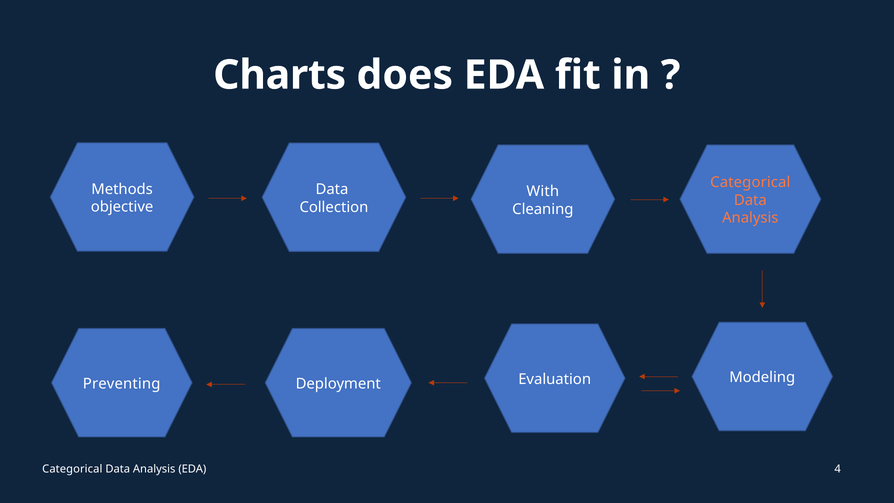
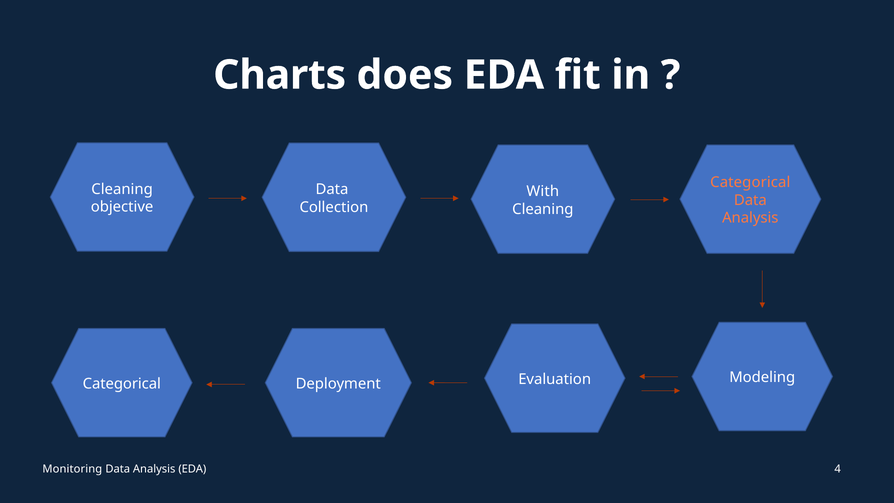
Methods at (122, 189): Methods -> Cleaning
Preventing at (122, 384): Preventing -> Categorical
Categorical at (72, 469): Categorical -> Monitoring
